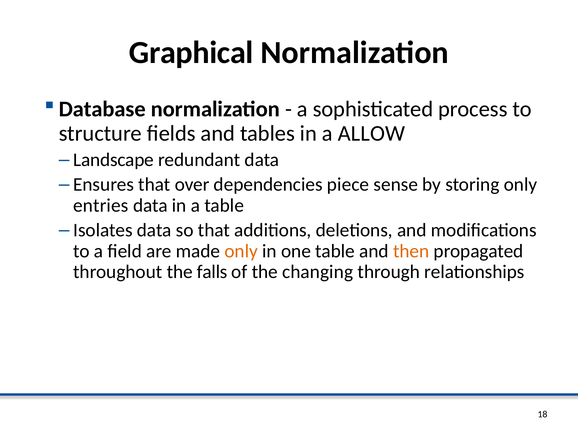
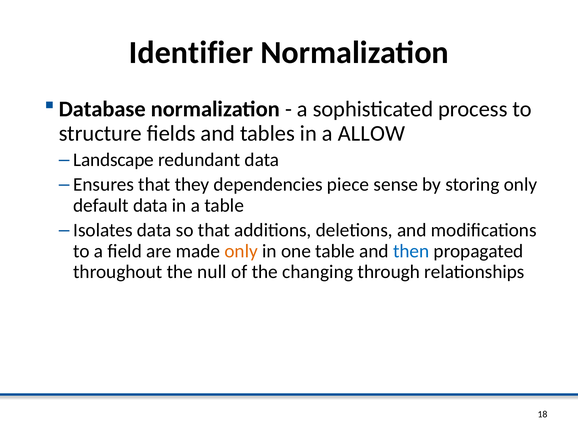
Graphical: Graphical -> Identifier
over: over -> they
entries: entries -> default
then colour: orange -> blue
falls: falls -> null
